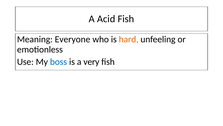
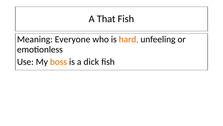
Acid: Acid -> That
boss colour: blue -> orange
very: very -> dick
